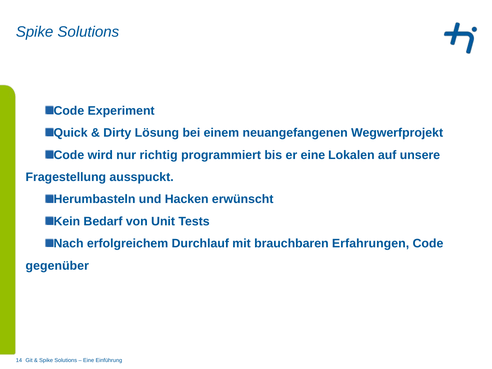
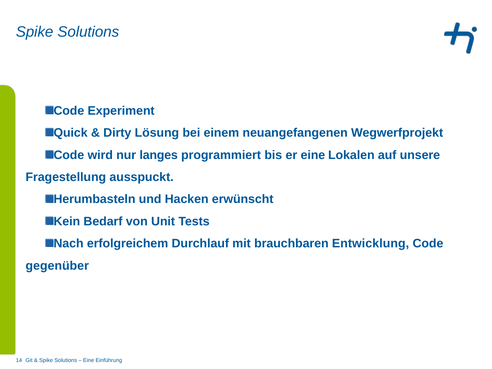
richtig: richtig -> langes
Erfahrungen: Erfahrungen -> Entwicklung
